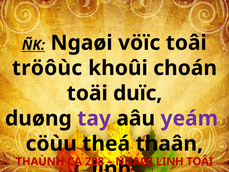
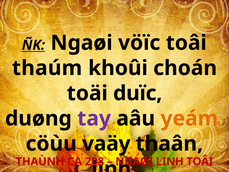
tröôùc: tröôùc -> thaúm
yeám colour: purple -> orange
theá: theá -> vaäy
